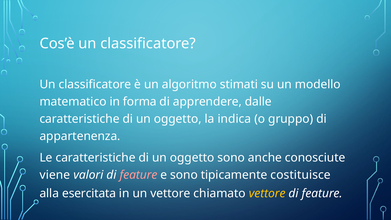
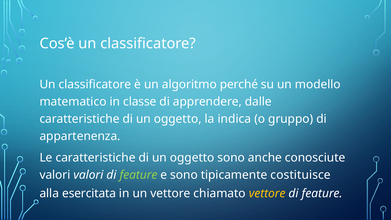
stimati: stimati -> perché
forma: forma -> classe
viene at (55, 175): viene -> valori
feature at (138, 175) colour: pink -> light green
